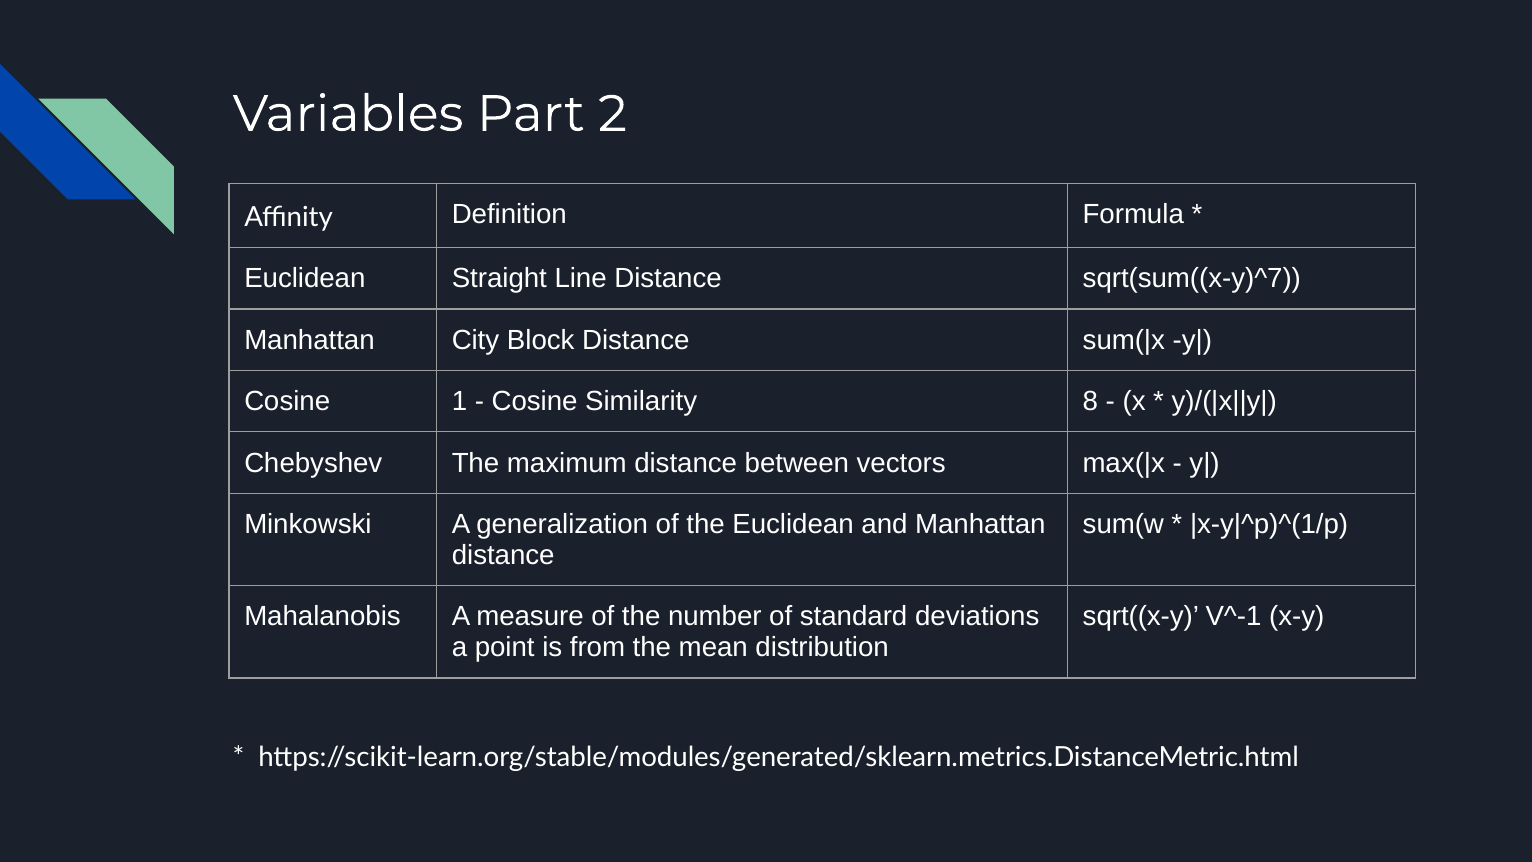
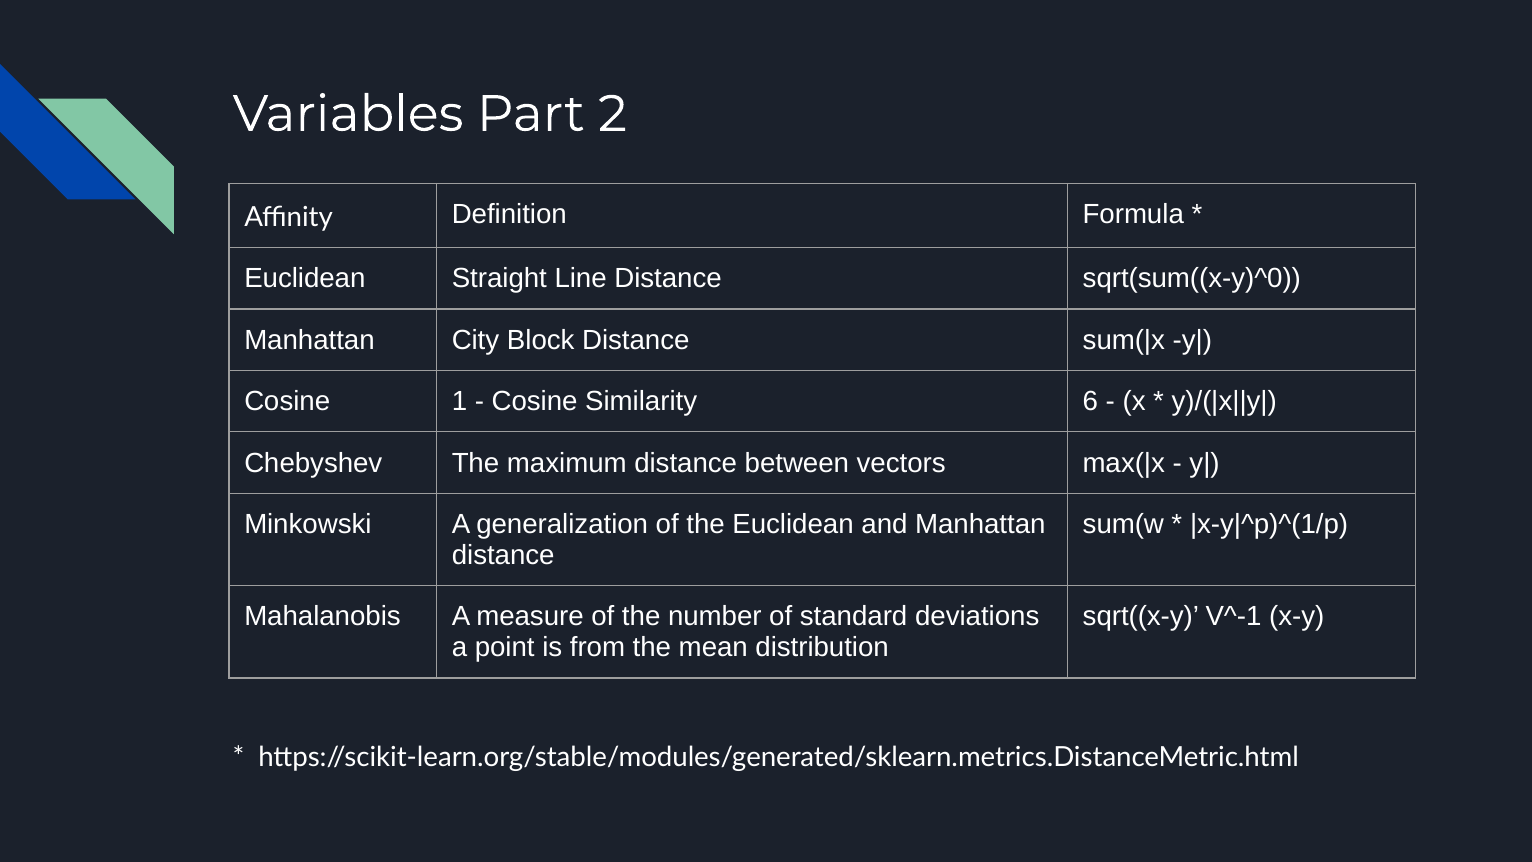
sqrt(sum((x-y)^7: sqrt(sum((x-y)^7 -> sqrt(sum((x-y)^0
8: 8 -> 6
